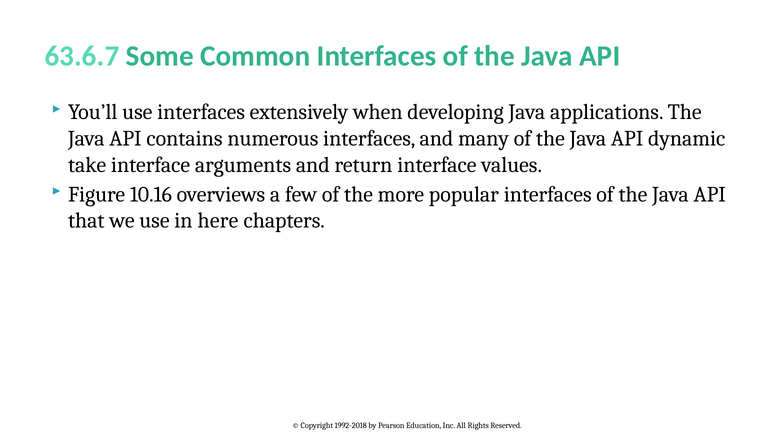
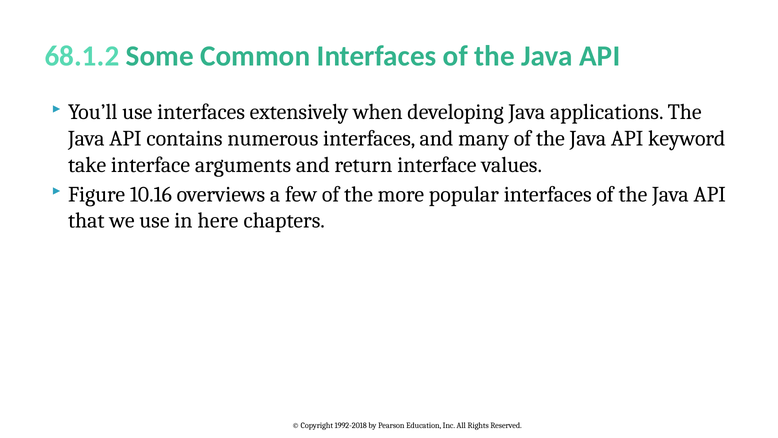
63.6.7: 63.6.7 -> 68.1.2
dynamic: dynamic -> keyword
